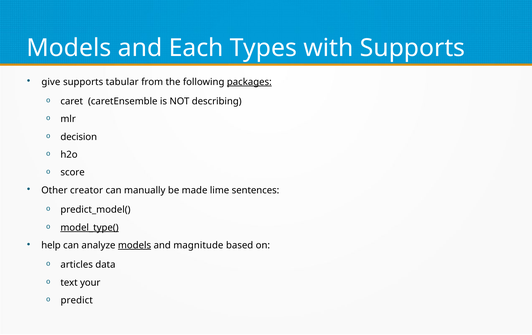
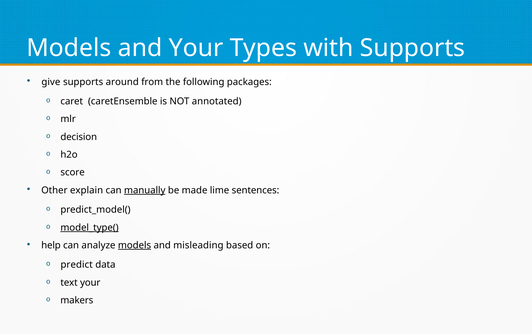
and Each: Each -> Your
tabular: tabular -> around
packages underline: present -> none
describing: describing -> annotated
creator: creator -> explain
manually underline: none -> present
magnitude: magnitude -> misleading
articles: articles -> predict
predict: predict -> makers
